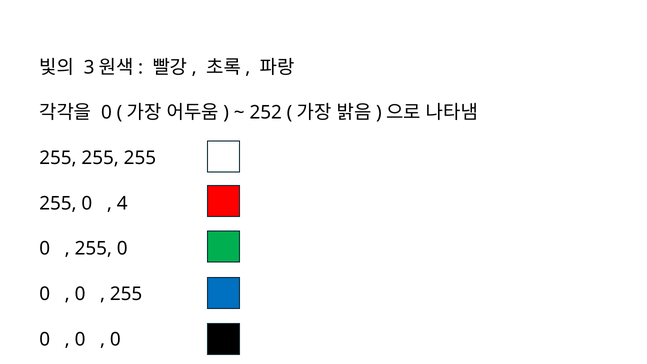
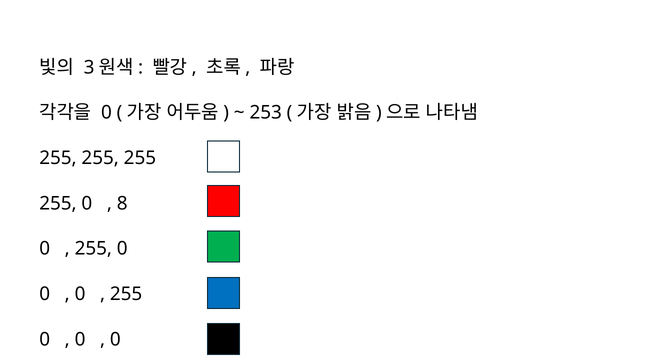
252: 252 -> 253
4: 4 -> 8
